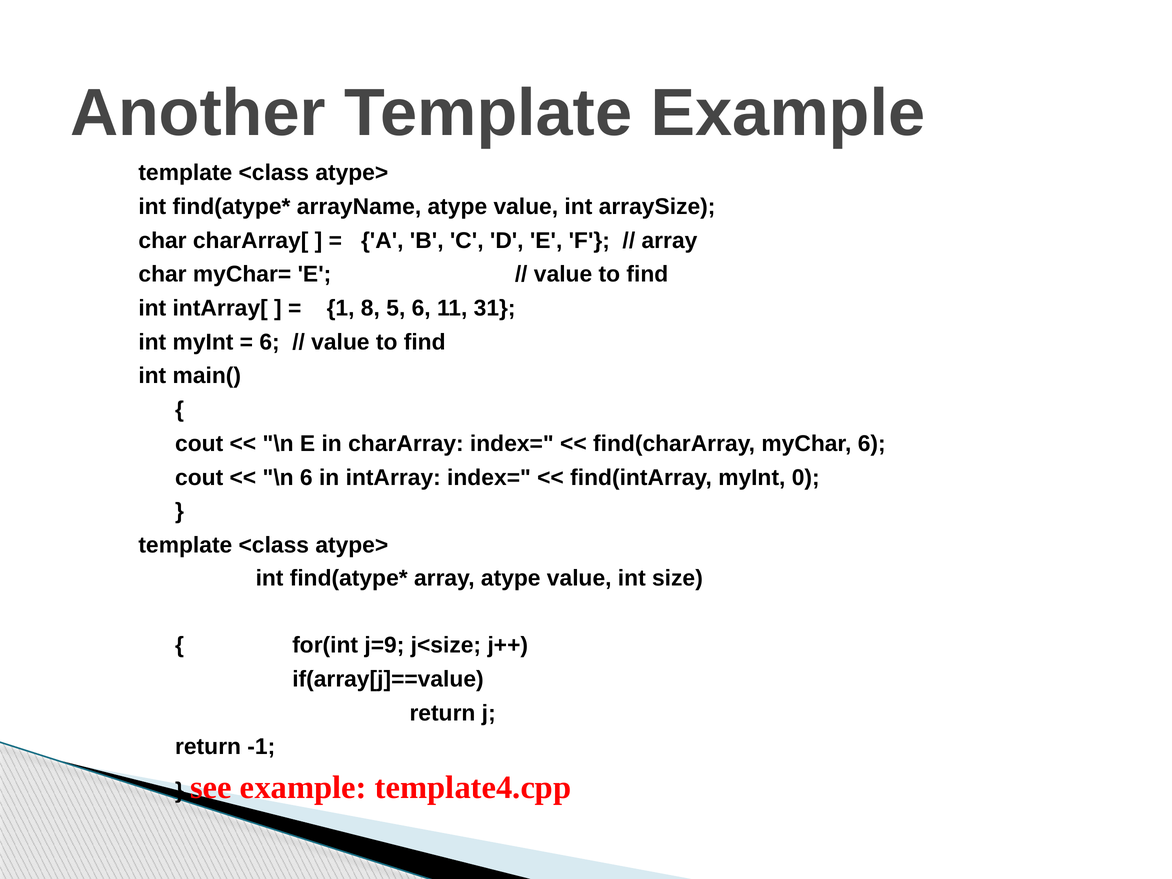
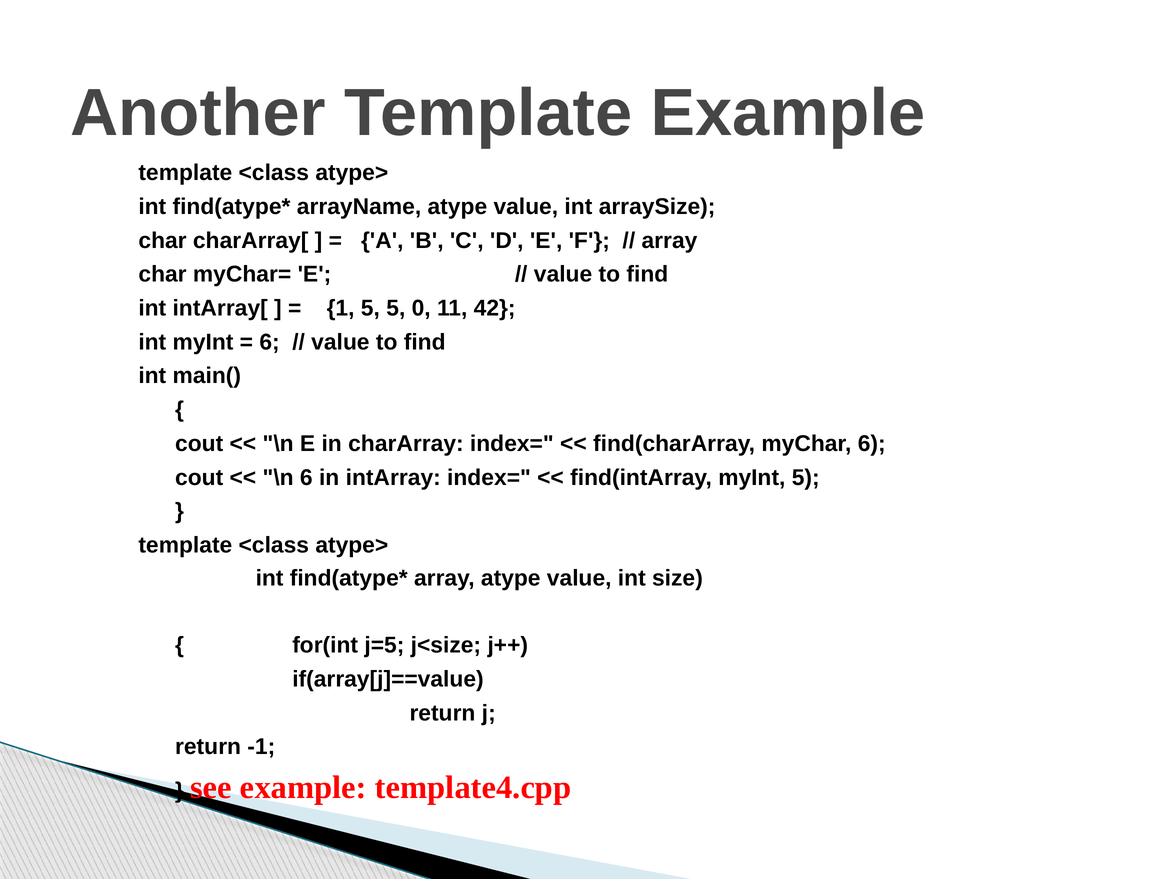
1 8: 8 -> 5
5 6: 6 -> 0
31: 31 -> 42
myInt 0: 0 -> 5
j=9: j=9 -> j=5
